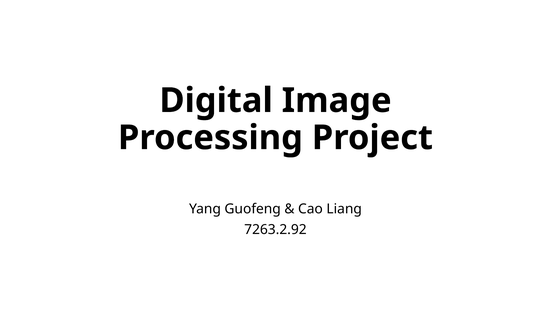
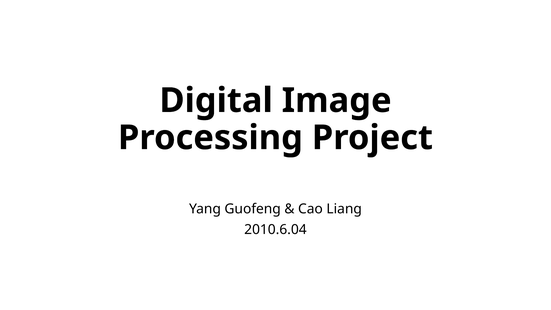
7263.2.92: 7263.2.92 -> 2010.6.04
